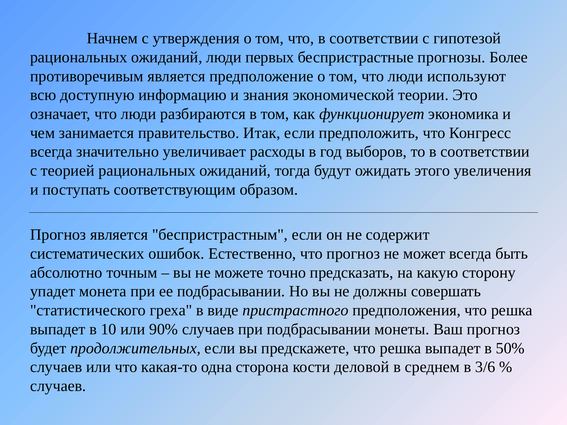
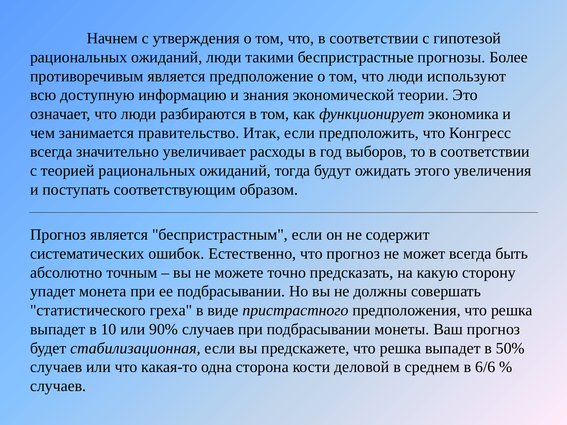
первых: первых -> такими
продолжительных: продолжительных -> стабилизационная
3/6: 3/6 -> 6/6
